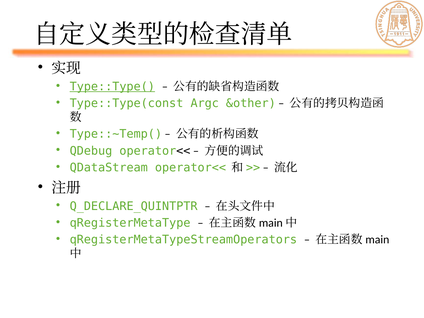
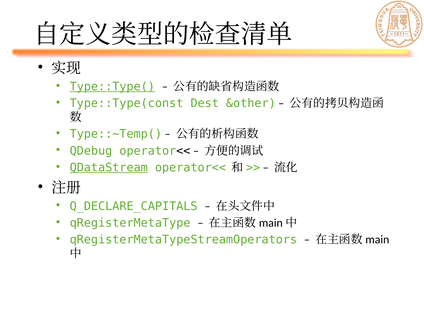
Argc: Argc -> Dest
QDataStream underline: none -> present
Q_DECLARE_QUINTPTR: Q_DECLARE_QUINTPTR -> Q_DECLARE_CAPITALS
